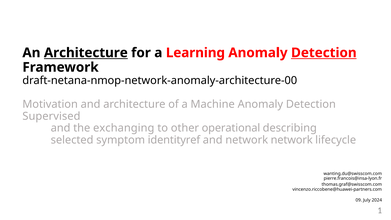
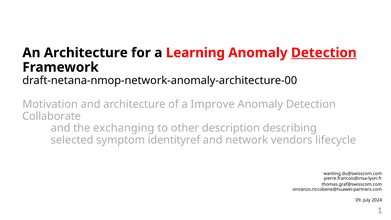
Architecture at (86, 53) underline: present -> none
Machine: Machine -> Improve
Supervised: Supervised -> Collaborate
operational: operational -> description
network network: network -> vendors
